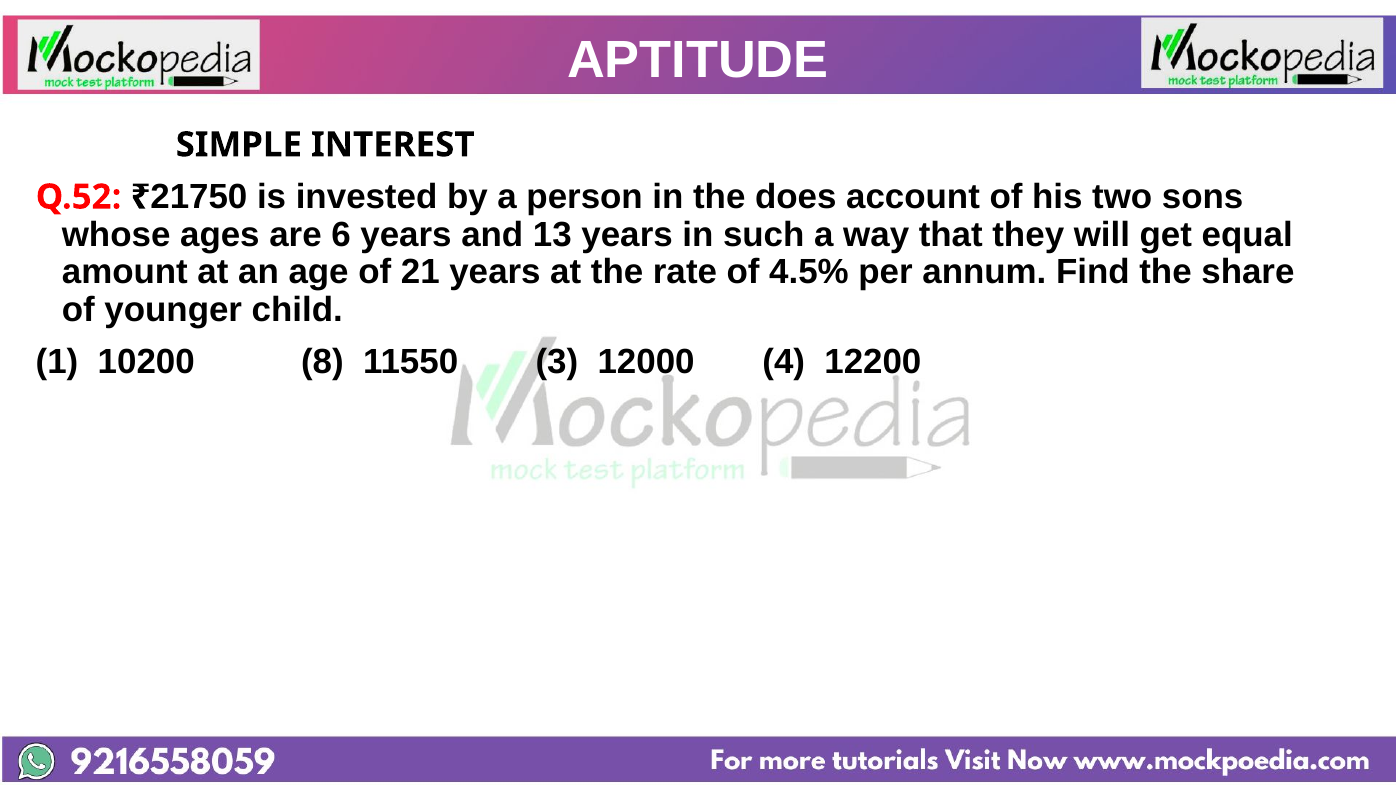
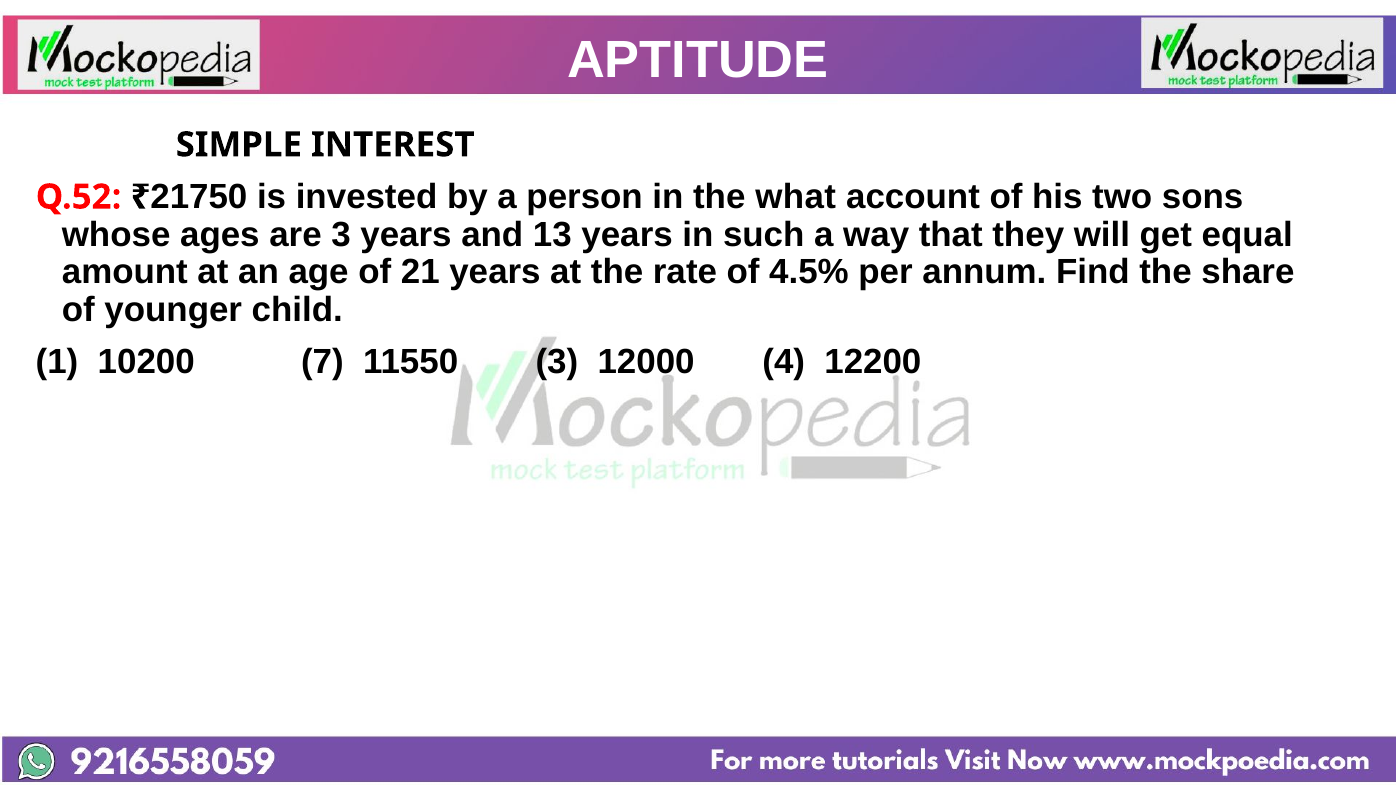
does: does -> what
are 6: 6 -> 3
8: 8 -> 7
